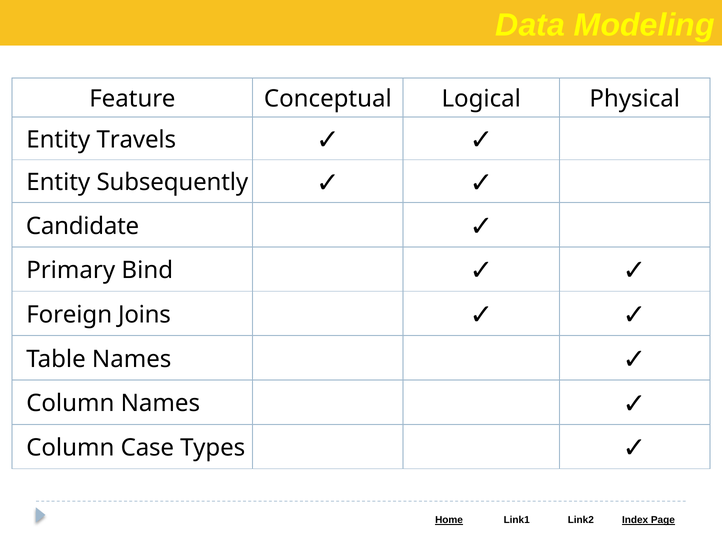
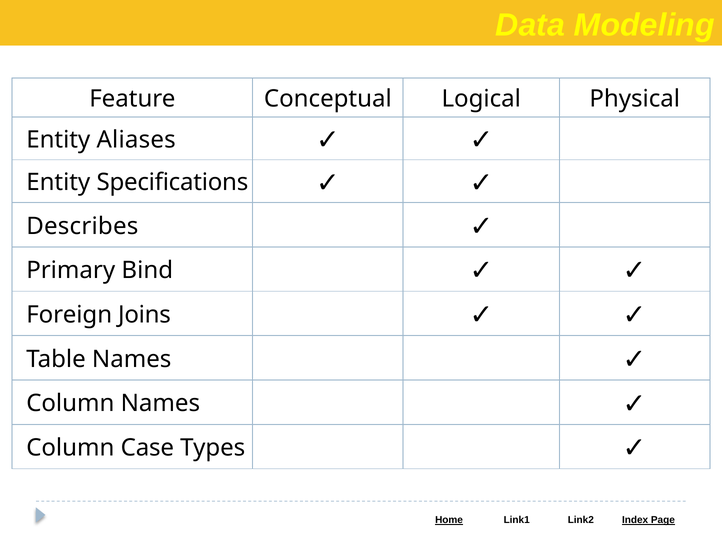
Travels: Travels -> Aliases
Subsequently: Subsequently -> Specifications
Candidate: Candidate -> Describes
